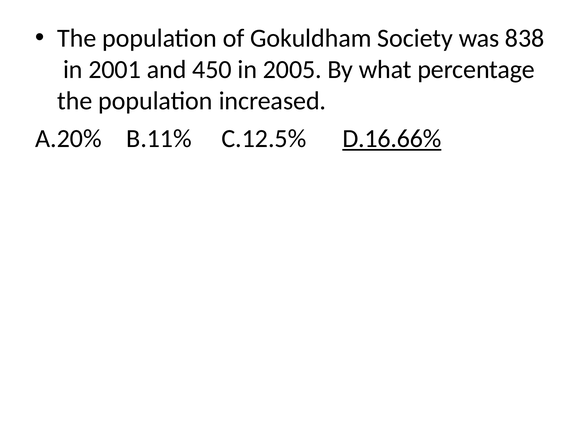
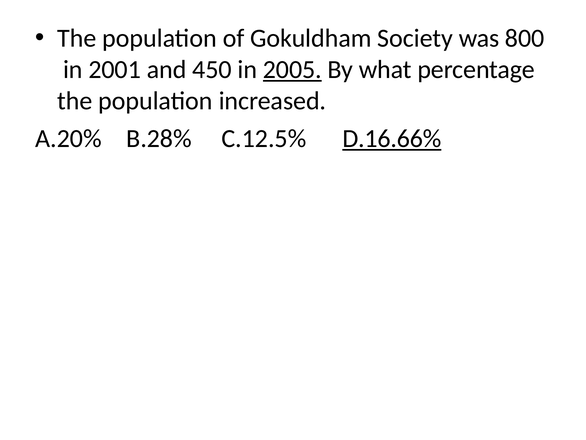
838: 838 -> 800
2005 underline: none -> present
B.11%: B.11% -> B.28%
